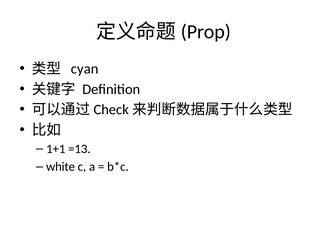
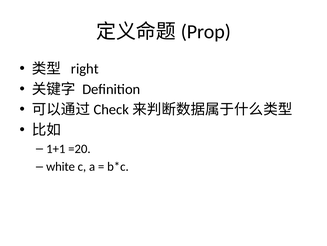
cyan: cyan -> right
=13: =13 -> =20
